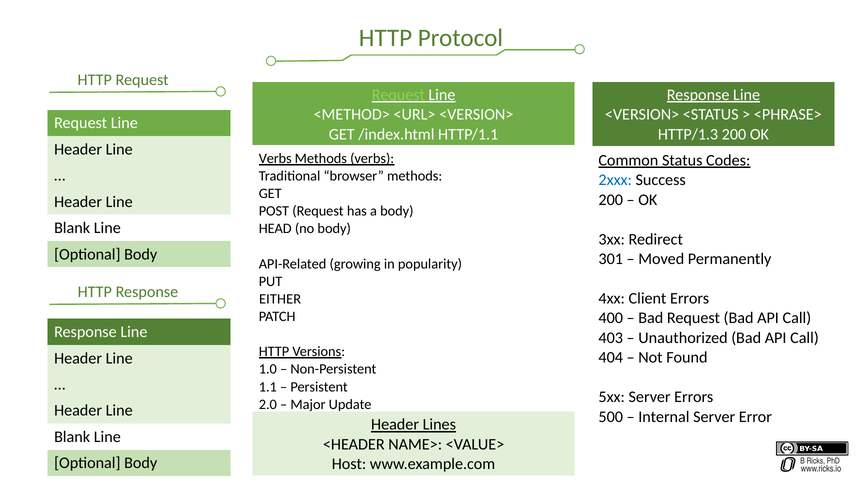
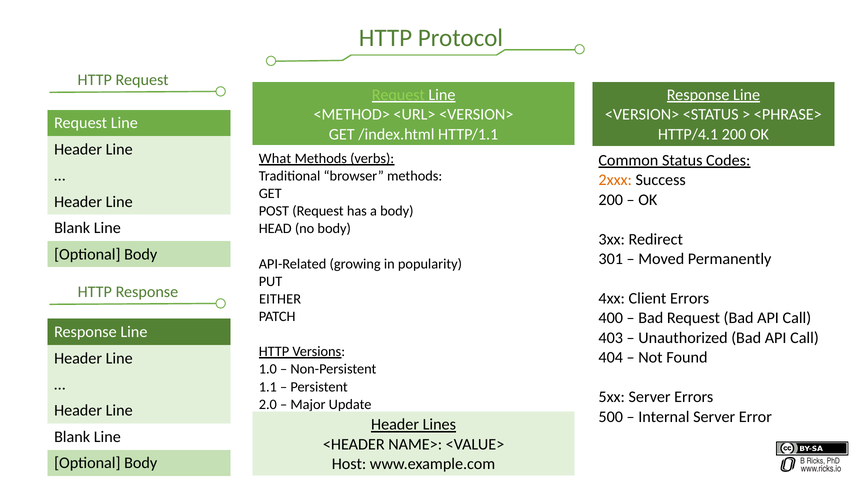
HTTP/1.3: HTTP/1.3 -> HTTP/4.1
Verbs at (275, 158): Verbs -> What
2xxx colour: blue -> orange
